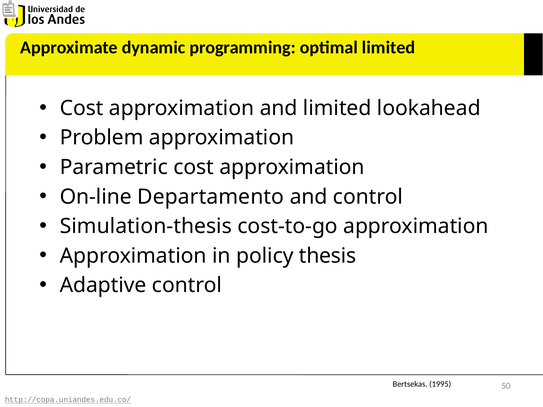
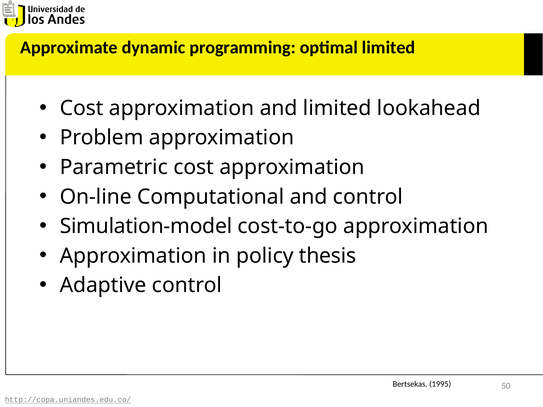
Departamento: Departamento -> Computational
Simulation-thesis: Simulation-thesis -> Simulation-model
